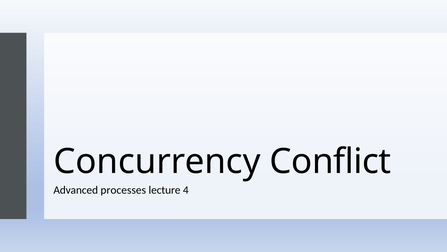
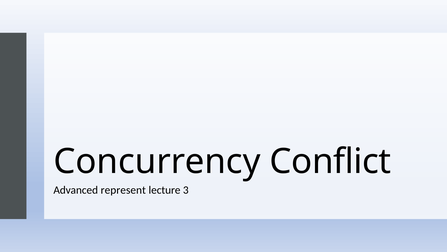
processes: processes -> represent
4: 4 -> 3
